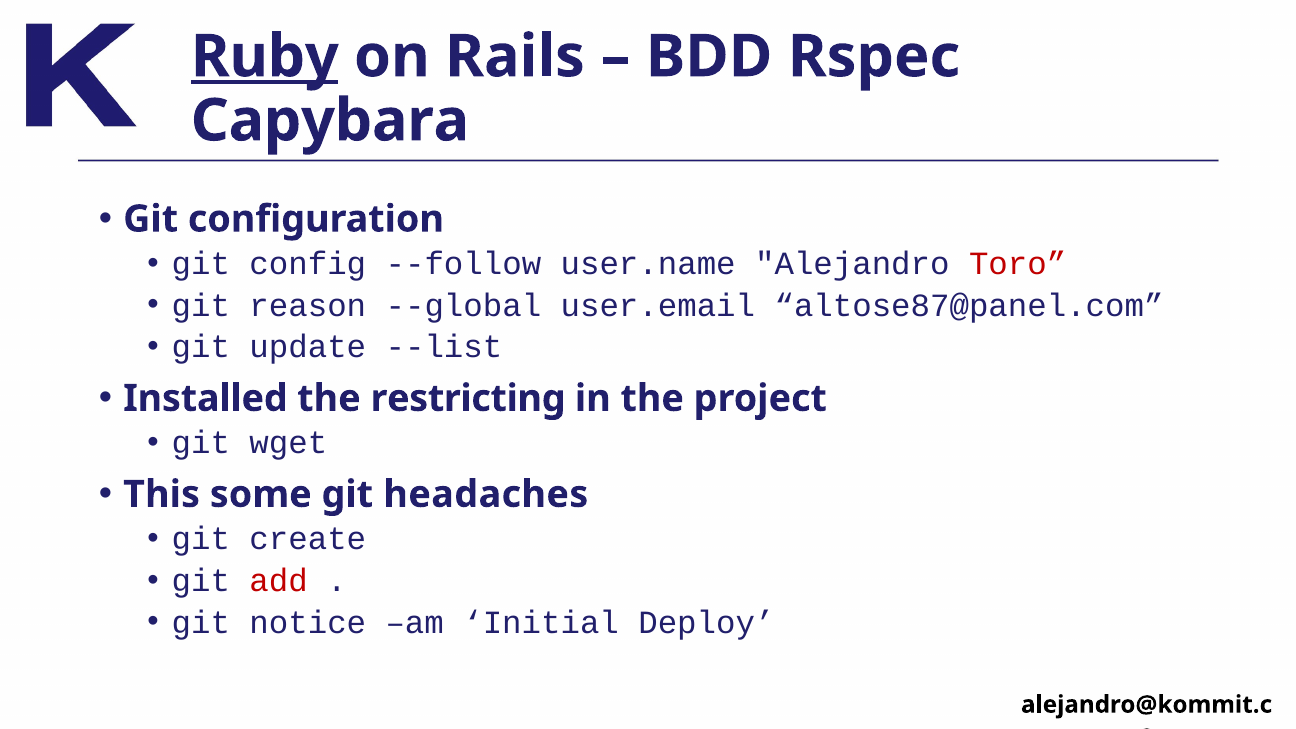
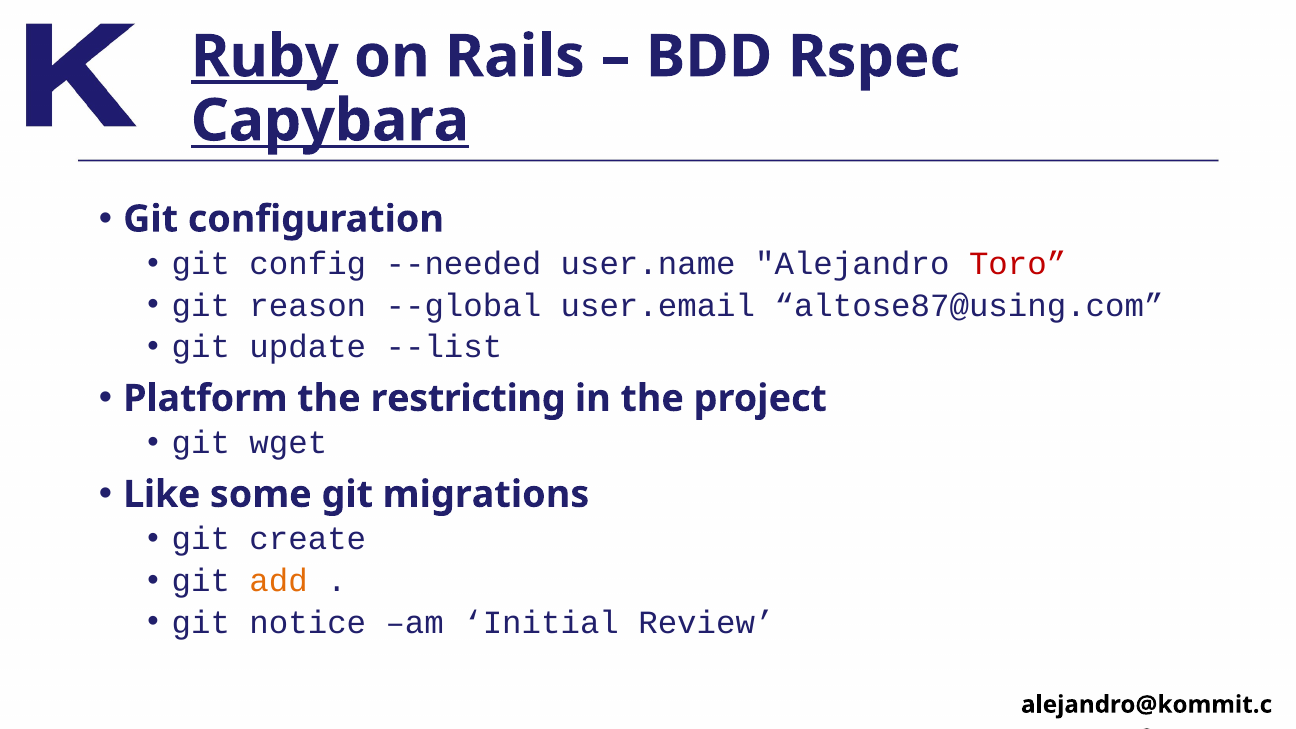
Capybara underline: none -> present
--follow: --follow -> --needed
altose87@panel.com: altose87@panel.com -> altose87@using.com
Installed: Installed -> Platform
This: This -> Like
headaches: headaches -> migrations
add colour: red -> orange
Deploy: Deploy -> Review
